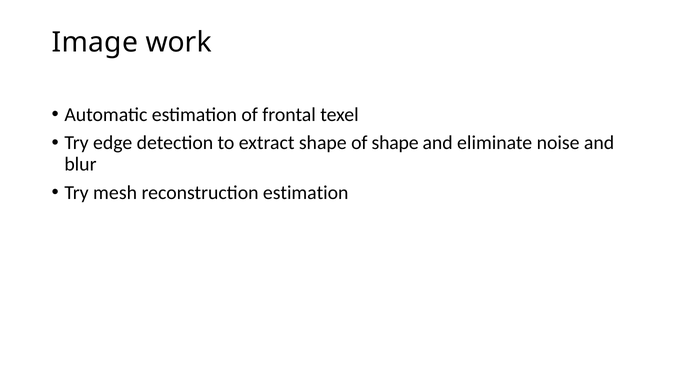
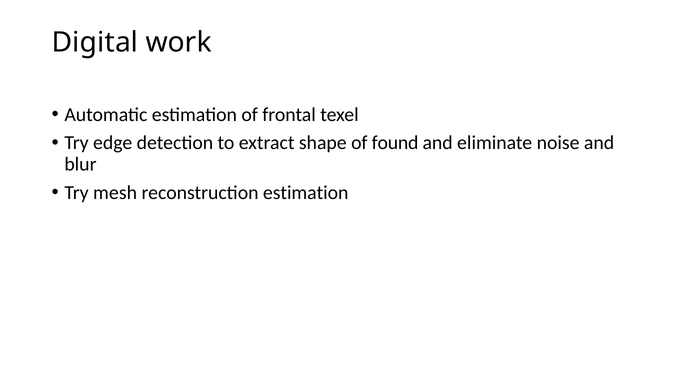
Image: Image -> Digital
of shape: shape -> found
